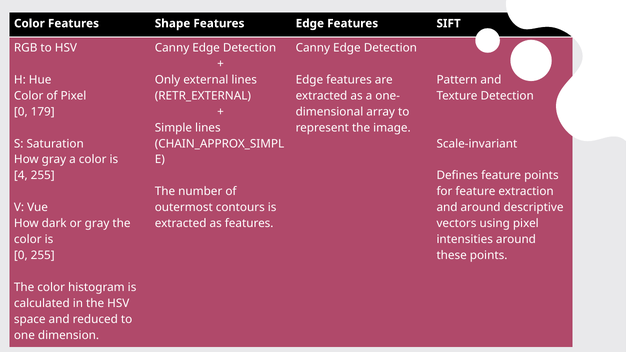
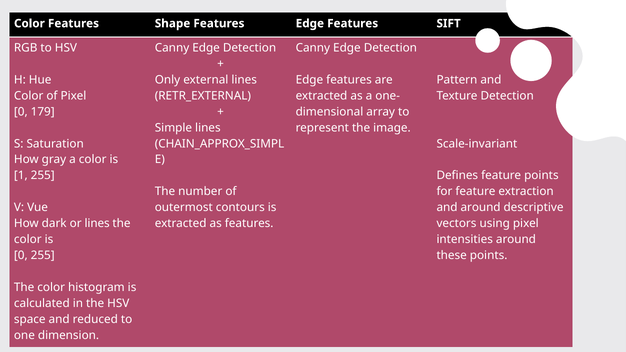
4: 4 -> 1
or gray: gray -> lines
